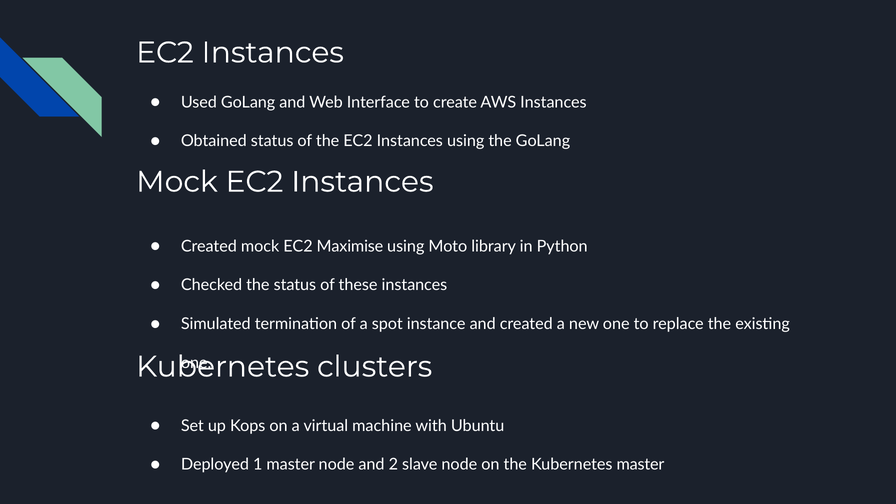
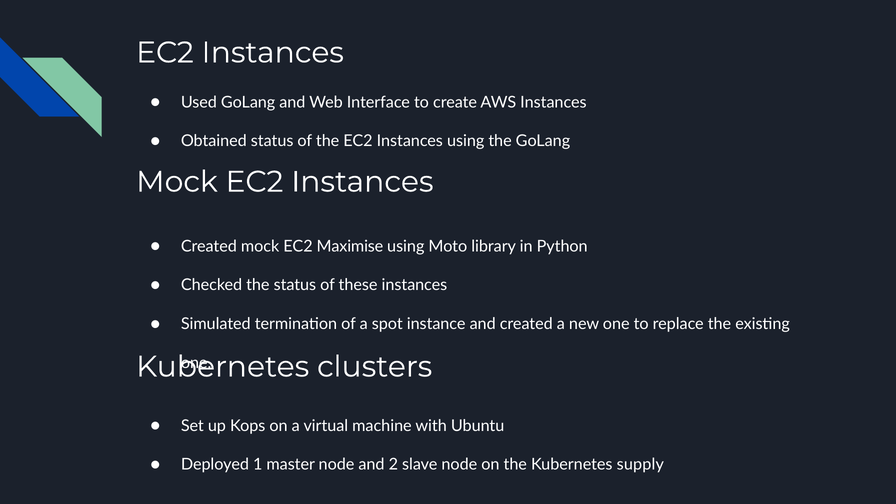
Kubernetes master: master -> supply
